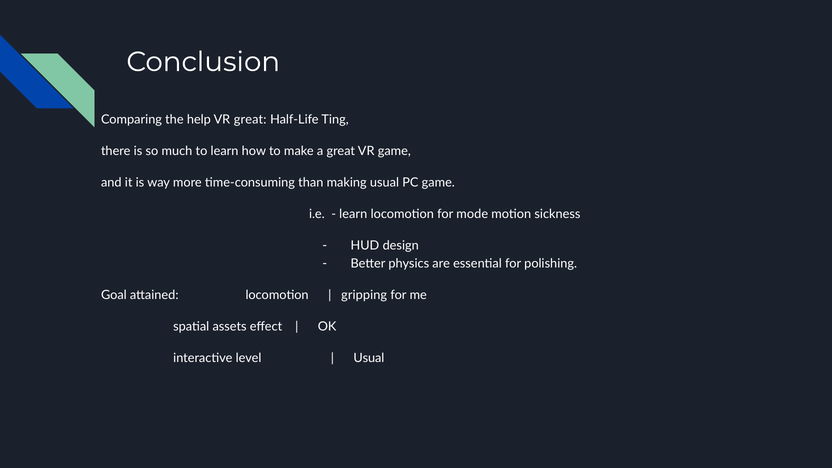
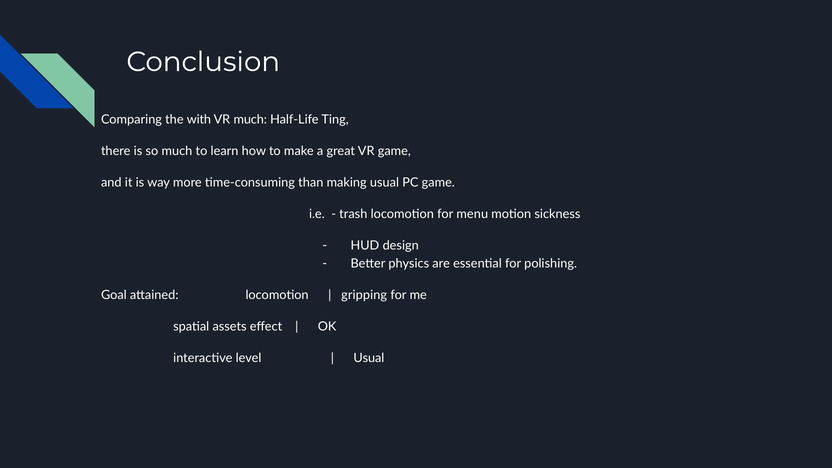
help: help -> with
VR great: great -> much
learn at (353, 214): learn -> trash
mode: mode -> menu
